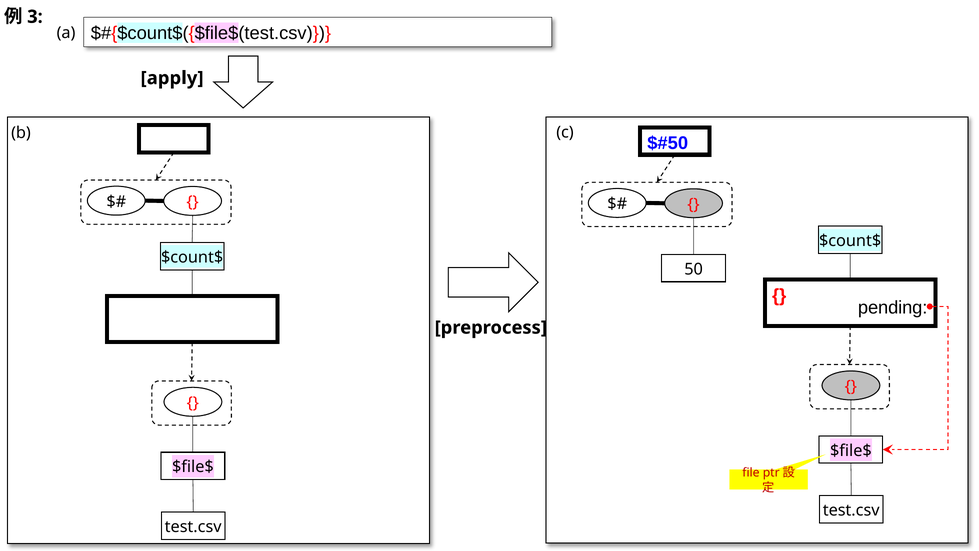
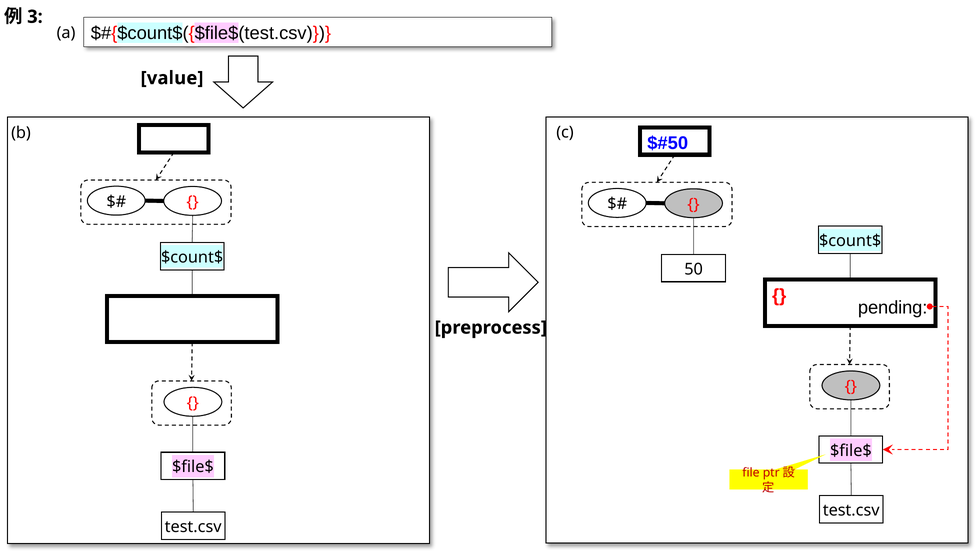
apply: apply -> value
